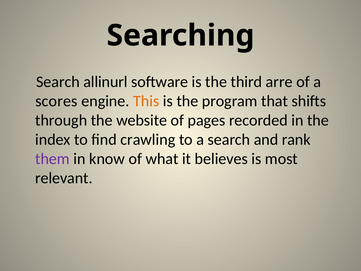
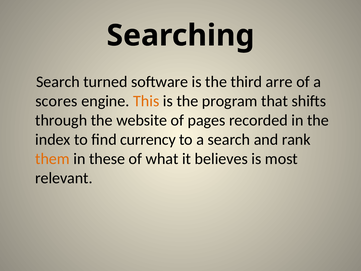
allinurl: allinurl -> turned
crawling: crawling -> currency
them colour: purple -> orange
know: know -> these
